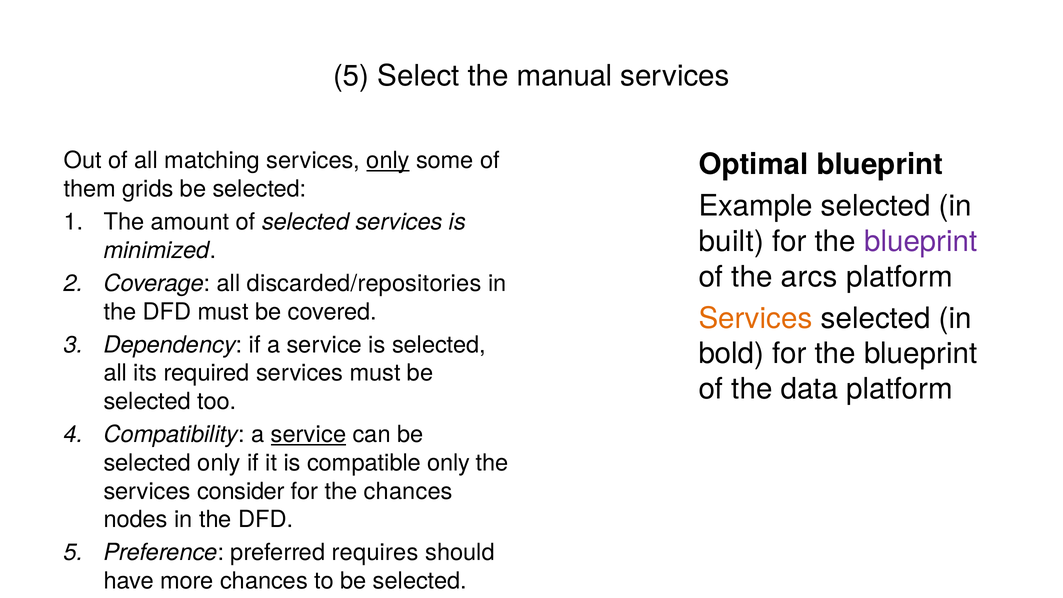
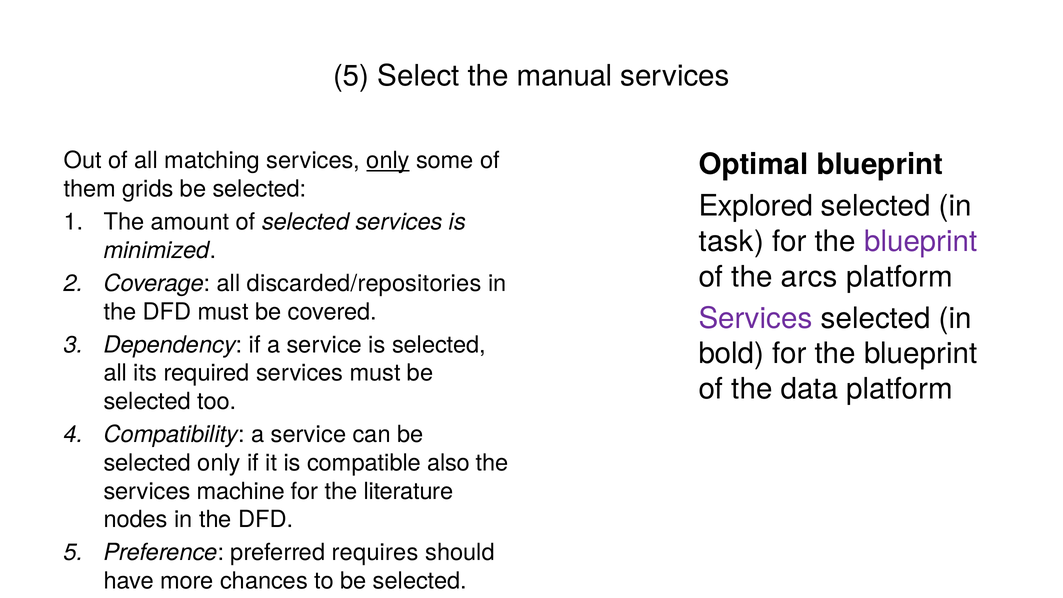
Example: Example -> Explored
built: built -> task
Services at (756, 318) colour: orange -> purple
service at (308, 435) underline: present -> none
compatible only: only -> also
consider: consider -> machine
the chances: chances -> literature
